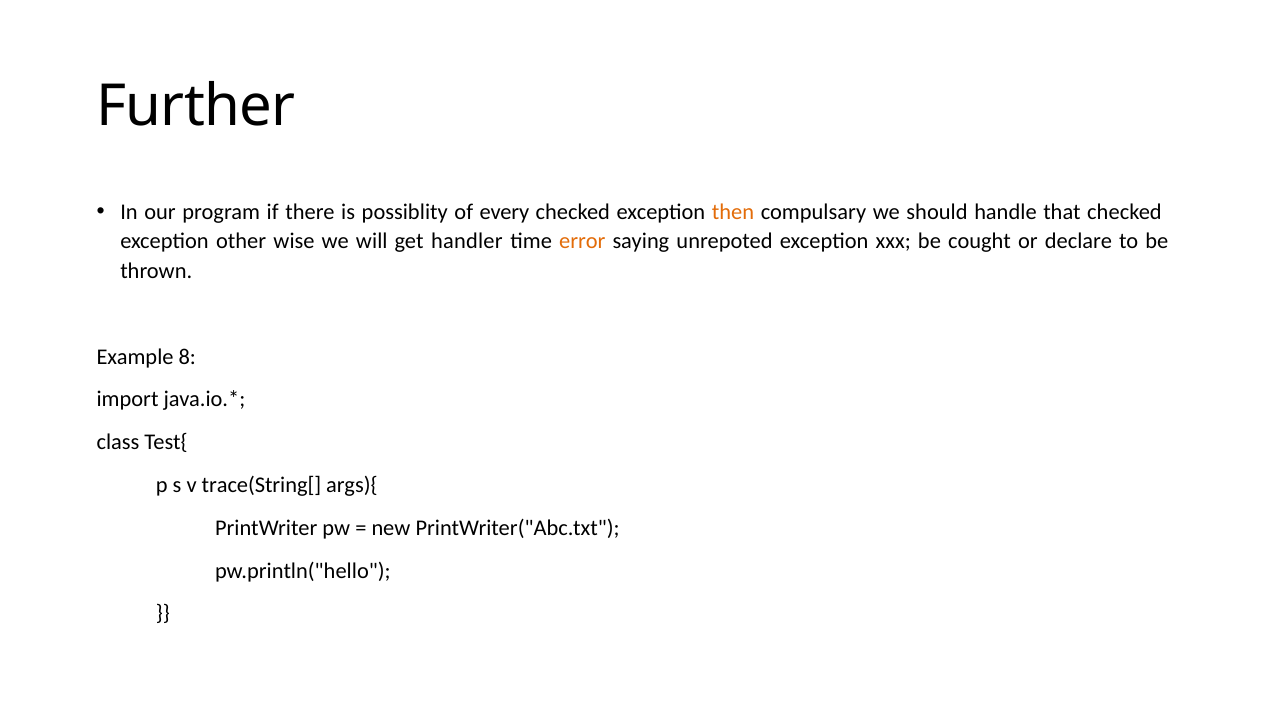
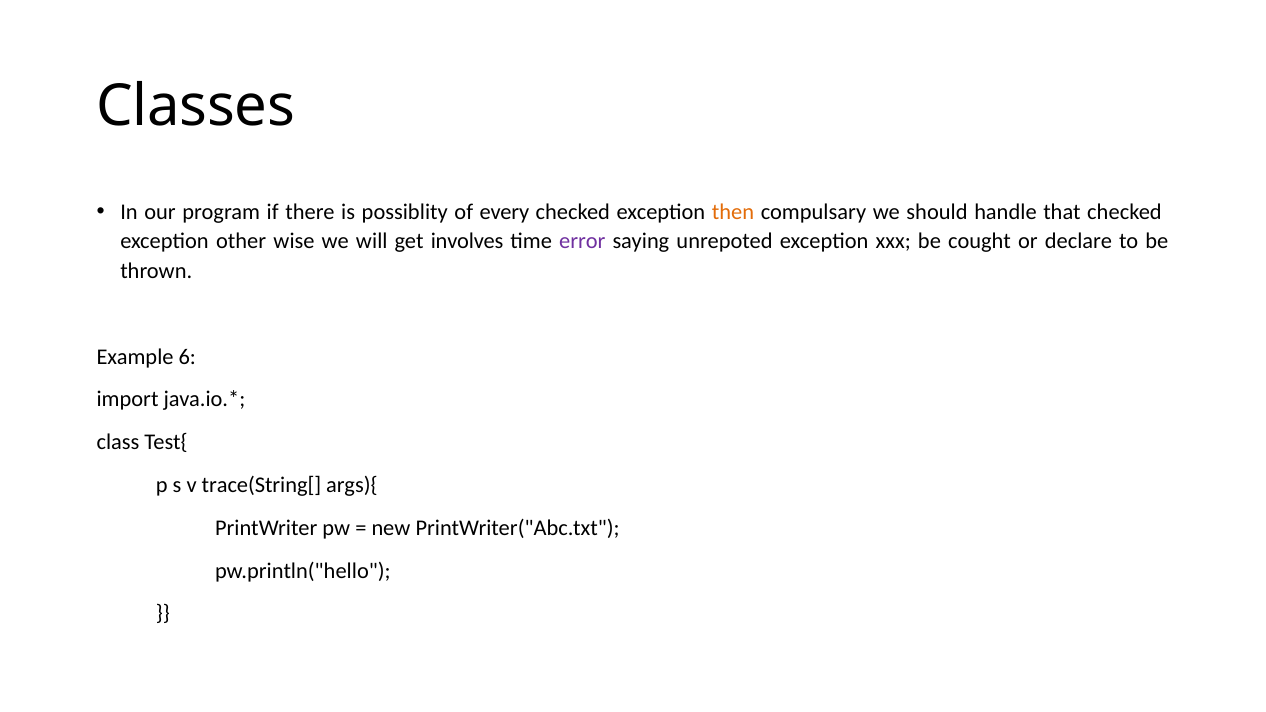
Further: Further -> Classes
handler: handler -> involves
error colour: orange -> purple
8: 8 -> 6
